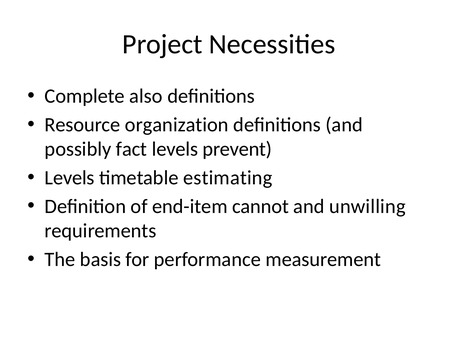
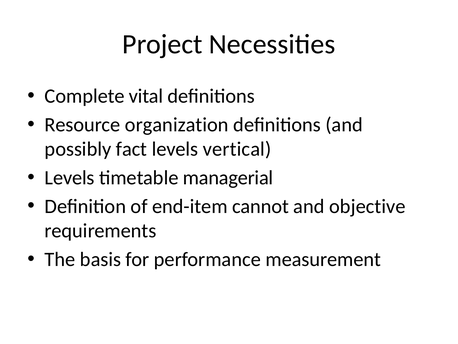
also: also -> vital
prevent: prevent -> vertical
estimating: estimating -> managerial
unwilling: unwilling -> objective
